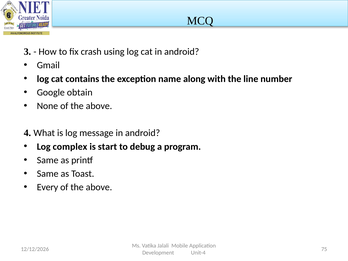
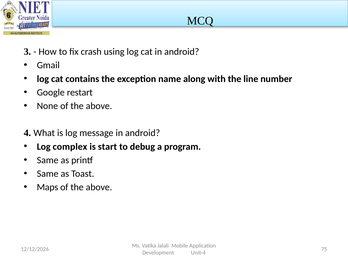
obtain: obtain -> restart
Every: Every -> Maps
